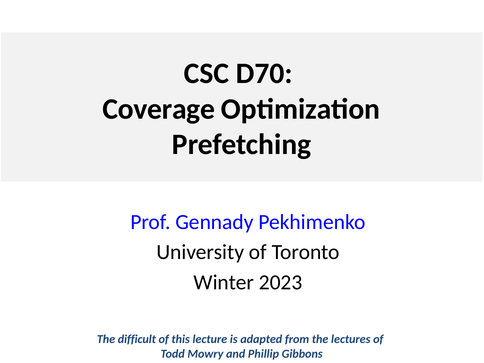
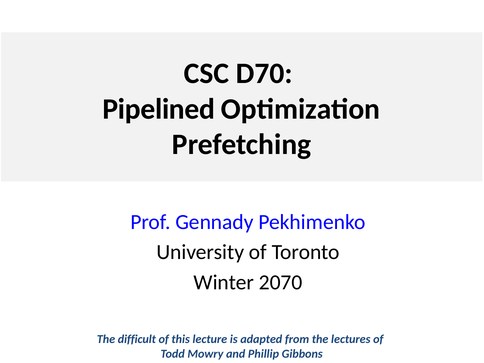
Coverage: Coverage -> Pipelined
2023: 2023 -> 2070
